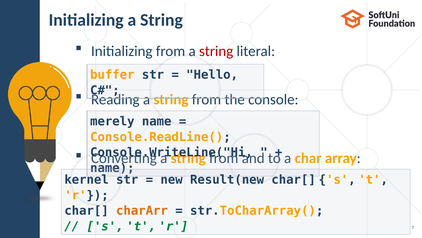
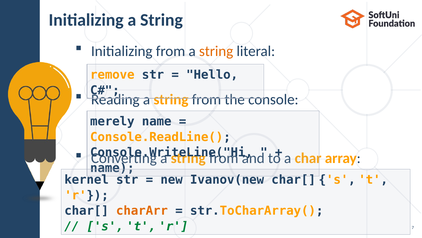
string at (216, 51) colour: red -> orange
buffer: buffer -> remove
Result(new: Result(new -> Ivanov(new
